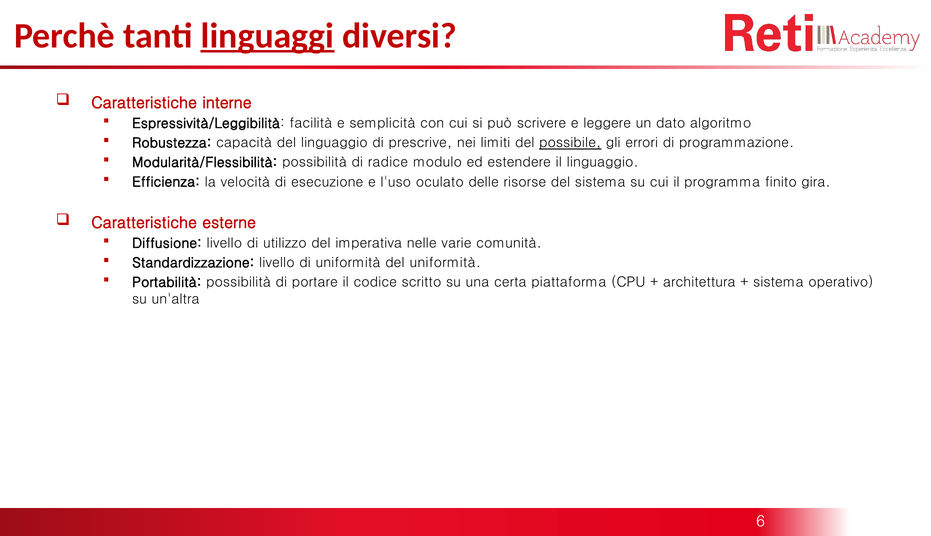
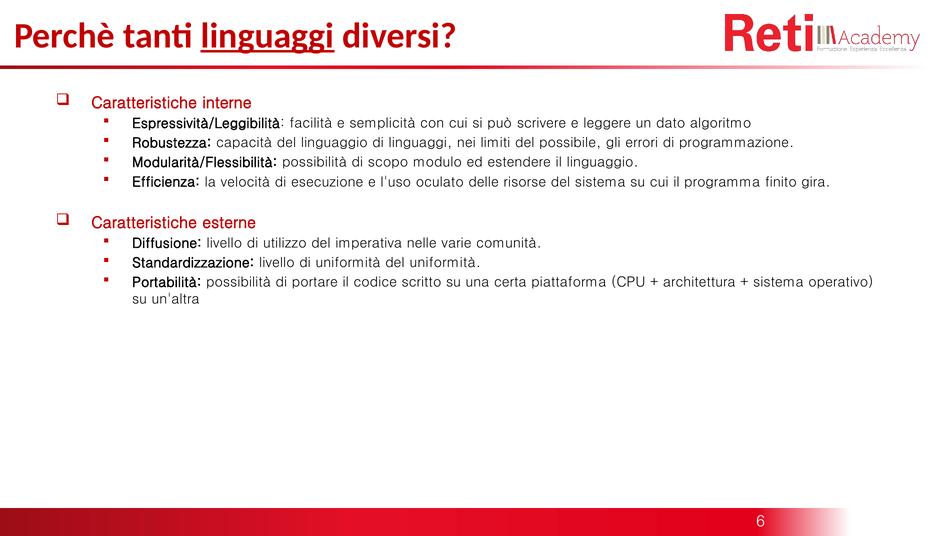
di prescrive: prescrive -> linguaggi
possibile underline: present -> none
radice: radice -> scopo
